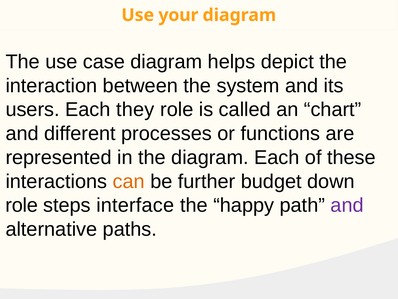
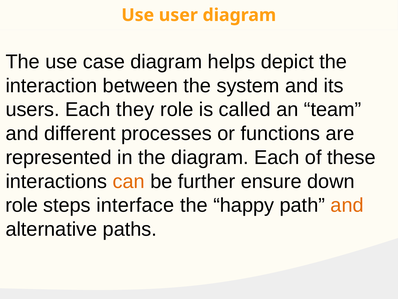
your: your -> user
chart: chart -> team
budget: budget -> ensure
and at (347, 205) colour: purple -> orange
